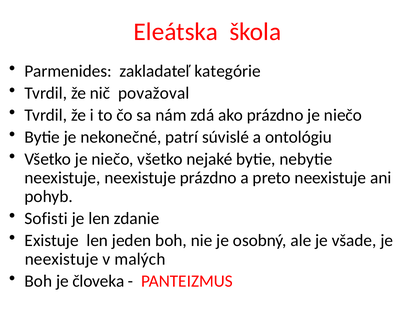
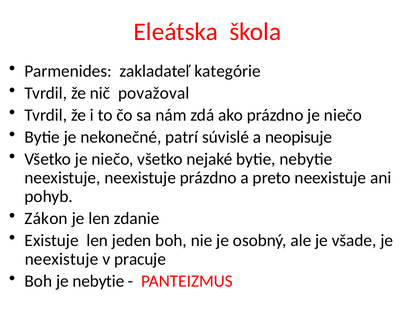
ontológiu: ontológiu -> neopisuje
Sofisti: Sofisti -> Zákon
malých: malých -> pracuje
je človeka: človeka -> nebytie
